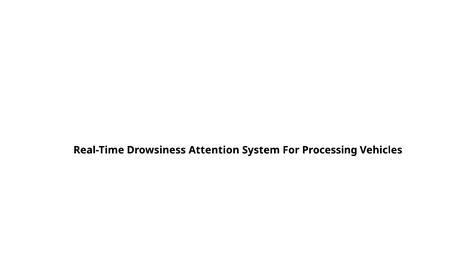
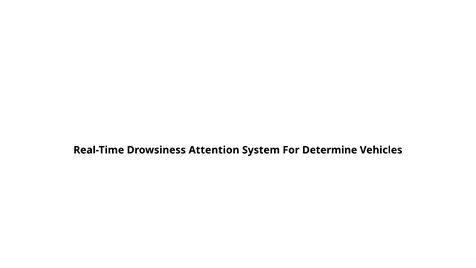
Processing: Processing -> Determine
